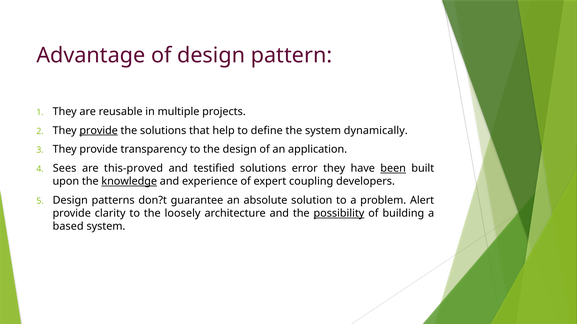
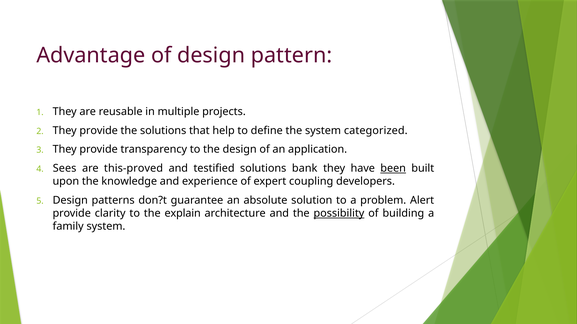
provide at (99, 131) underline: present -> none
dynamically: dynamically -> categorized
error: error -> bank
knowledge underline: present -> none
loosely: loosely -> explain
based: based -> family
